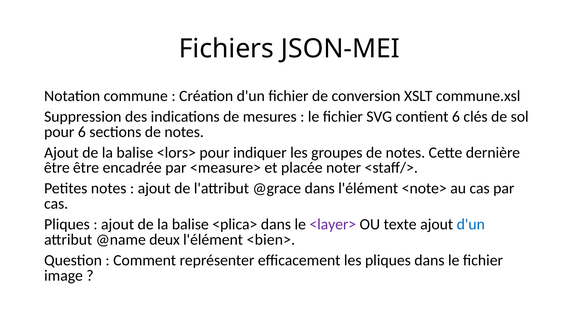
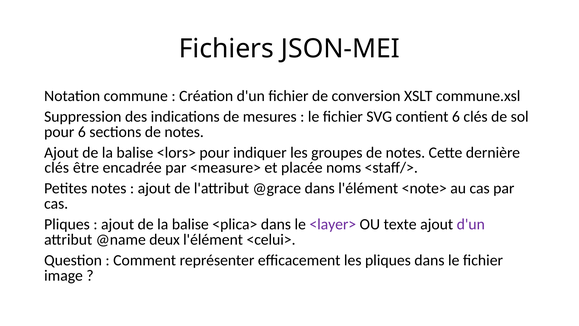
être at (57, 168): être -> clés
noter: noter -> noms
d'un at (471, 224) colour: blue -> purple
<bien>: <bien> -> <celui>
